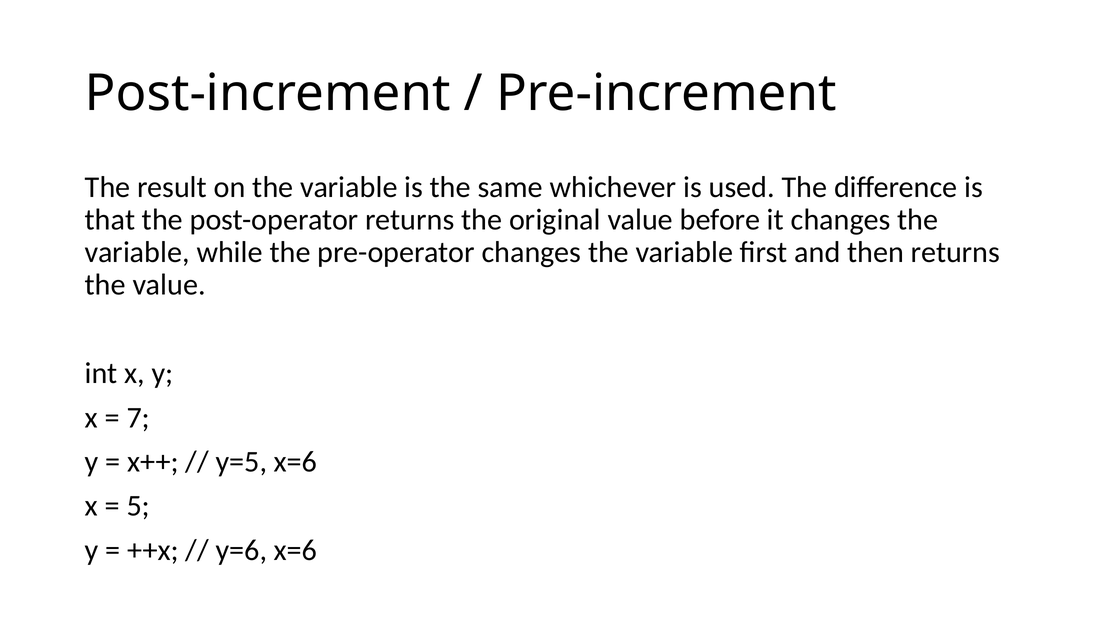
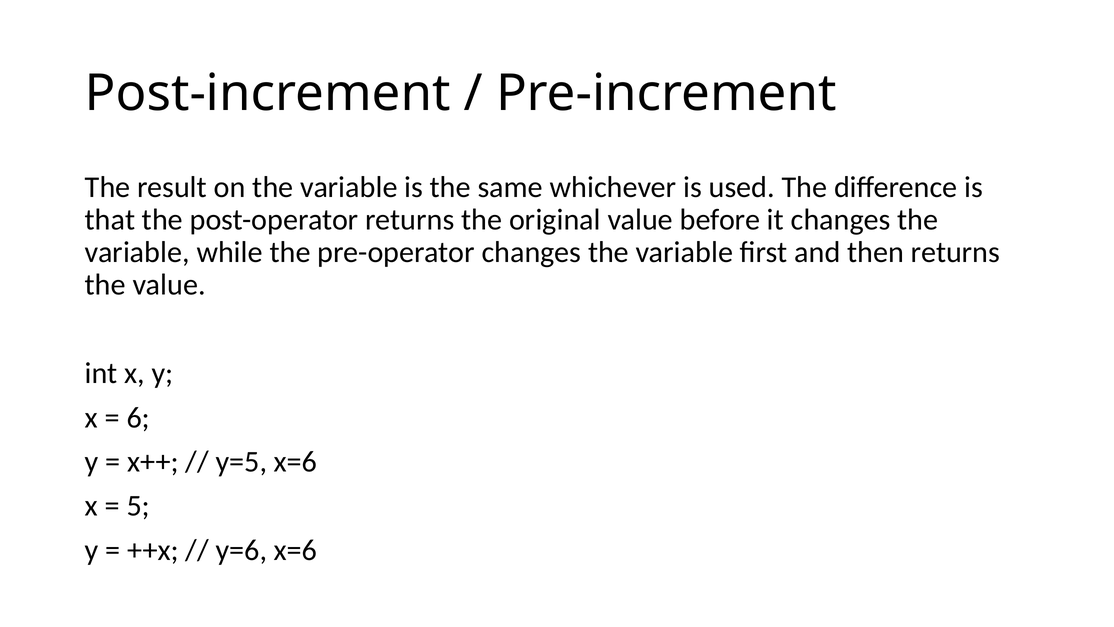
7: 7 -> 6
